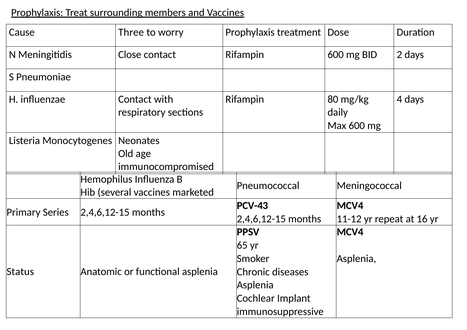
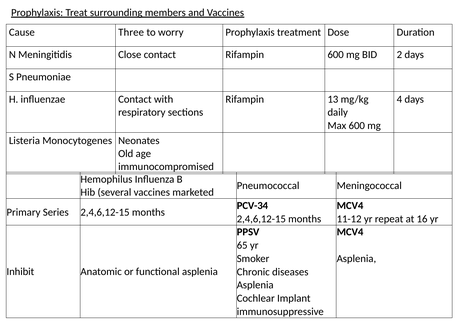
80: 80 -> 13
PCV-43: PCV-43 -> PCV-34
Status: Status -> Inhibit
